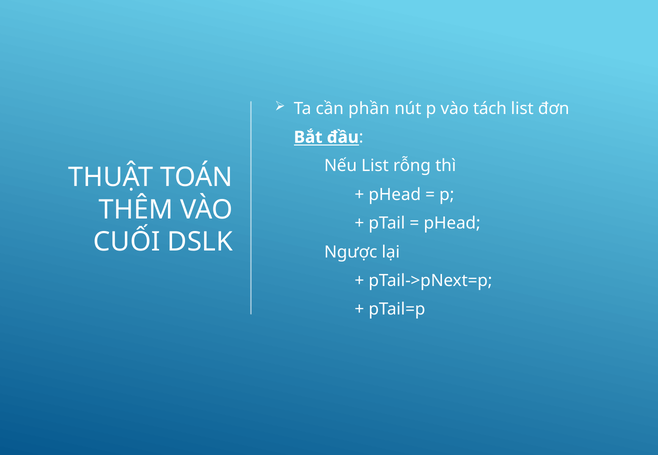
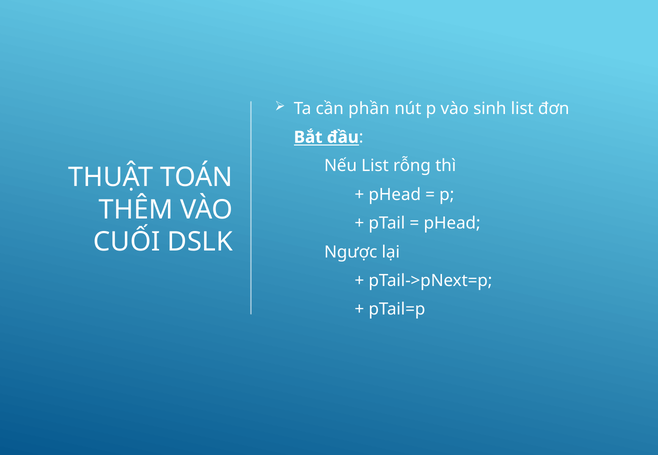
tách: tách -> sinh
